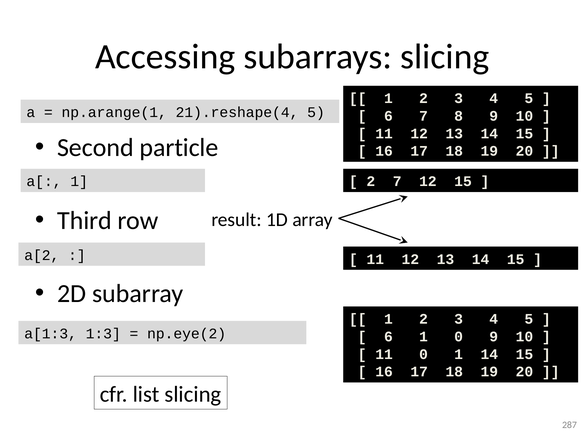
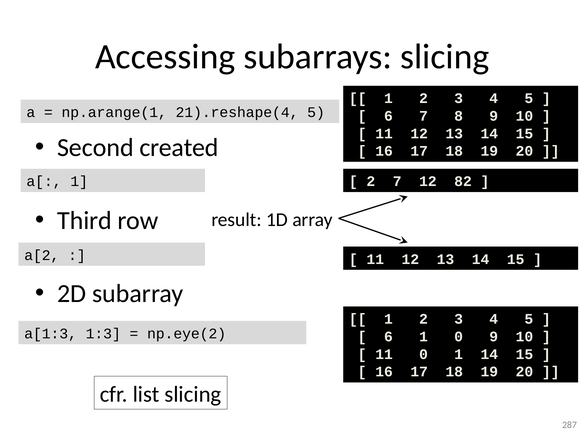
particle: particle -> created
12 15: 15 -> 82
